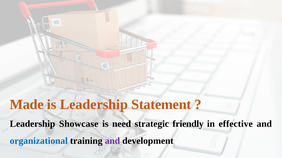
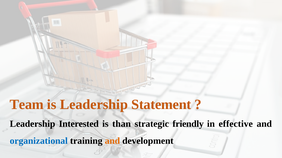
Made: Made -> Team
Showcase: Showcase -> Interested
need: need -> than
and at (112, 141) colour: purple -> orange
